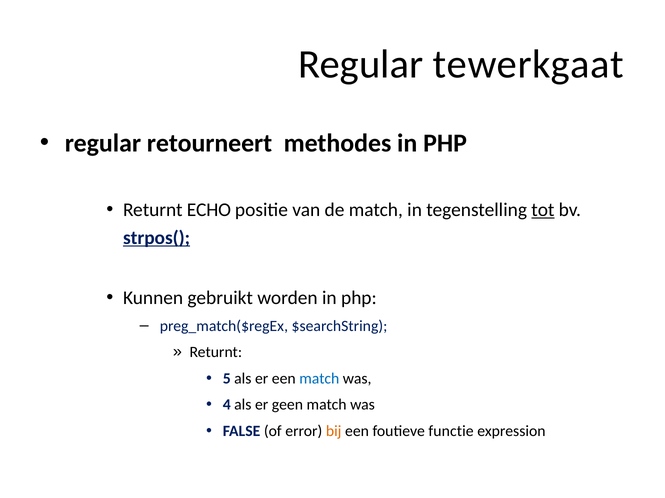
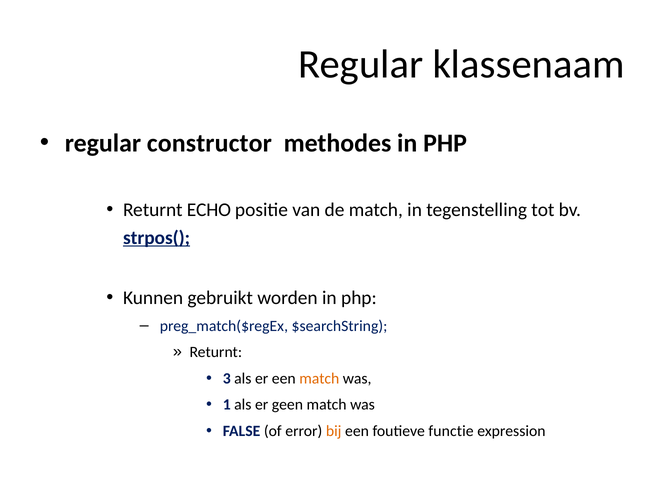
tewerkgaat: tewerkgaat -> klassenaam
retourneert: retourneert -> constructor
tot underline: present -> none
5: 5 -> 3
match at (319, 379) colour: blue -> orange
4: 4 -> 1
